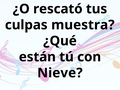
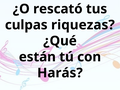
muestra: muestra -> riquezas
Nieve: Nieve -> Harás
